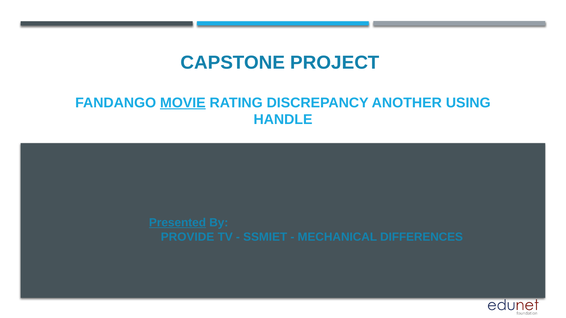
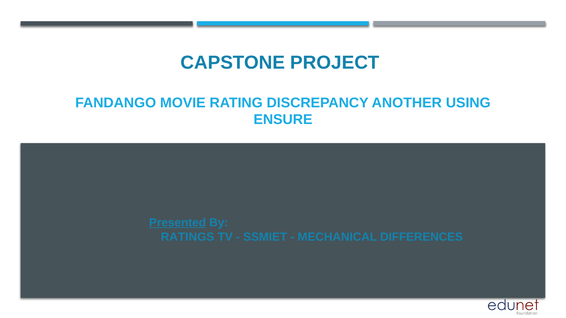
MOVIE underline: present -> none
HANDLE: HANDLE -> ENSURE
PROVIDE: PROVIDE -> RATINGS
